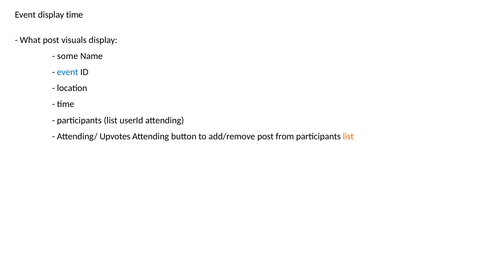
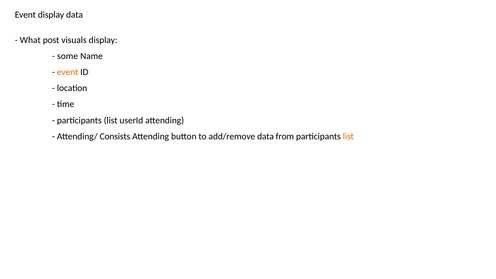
display time: time -> data
event at (68, 72) colour: blue -> orange
Upvotes: Upvotes -> Consists
add/remove post: post -> data
